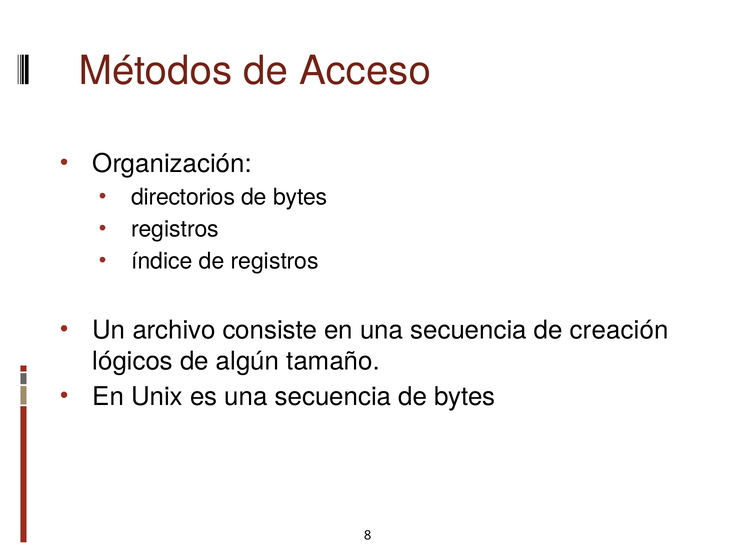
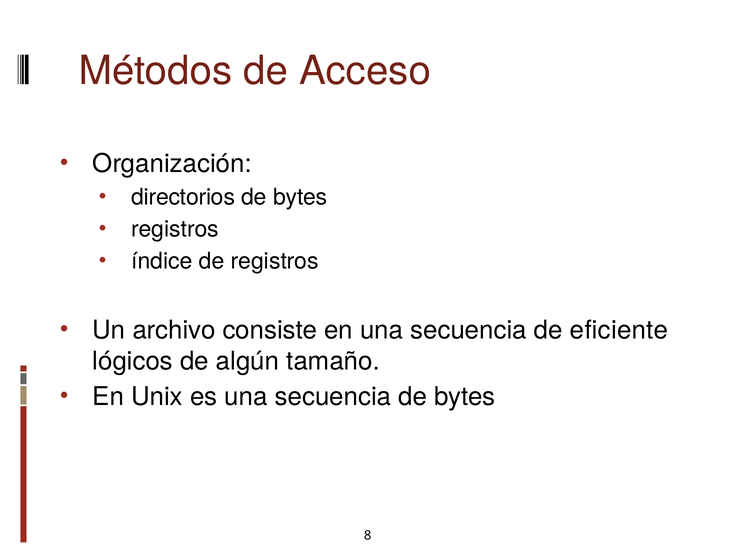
creación: creación -> eficiente
